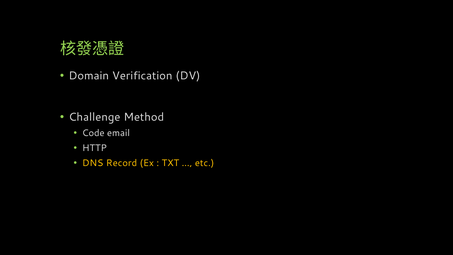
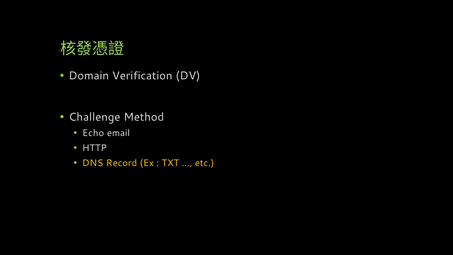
Code: Code -> Echo
